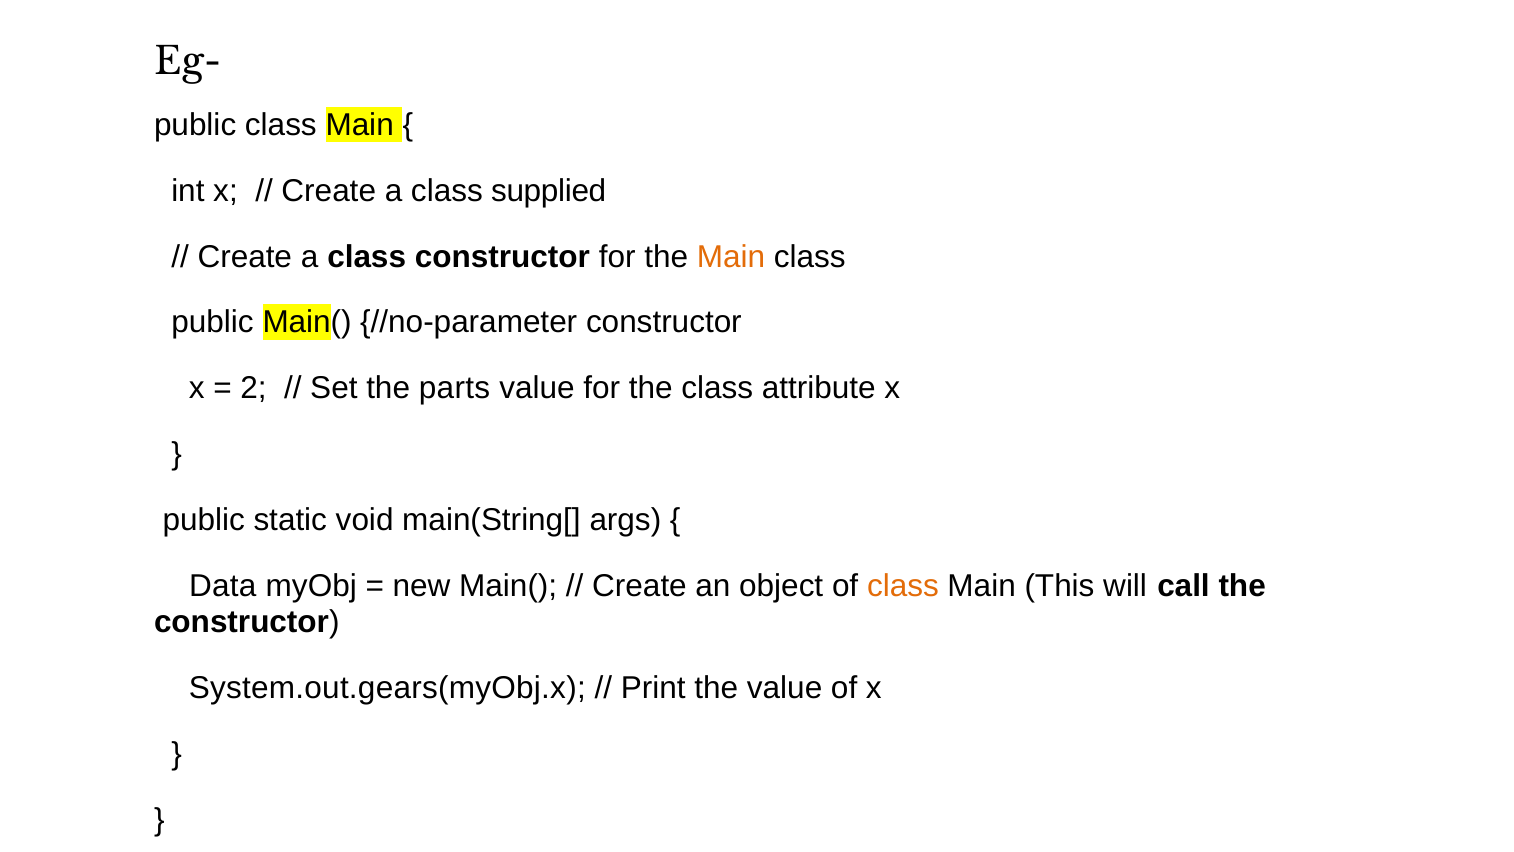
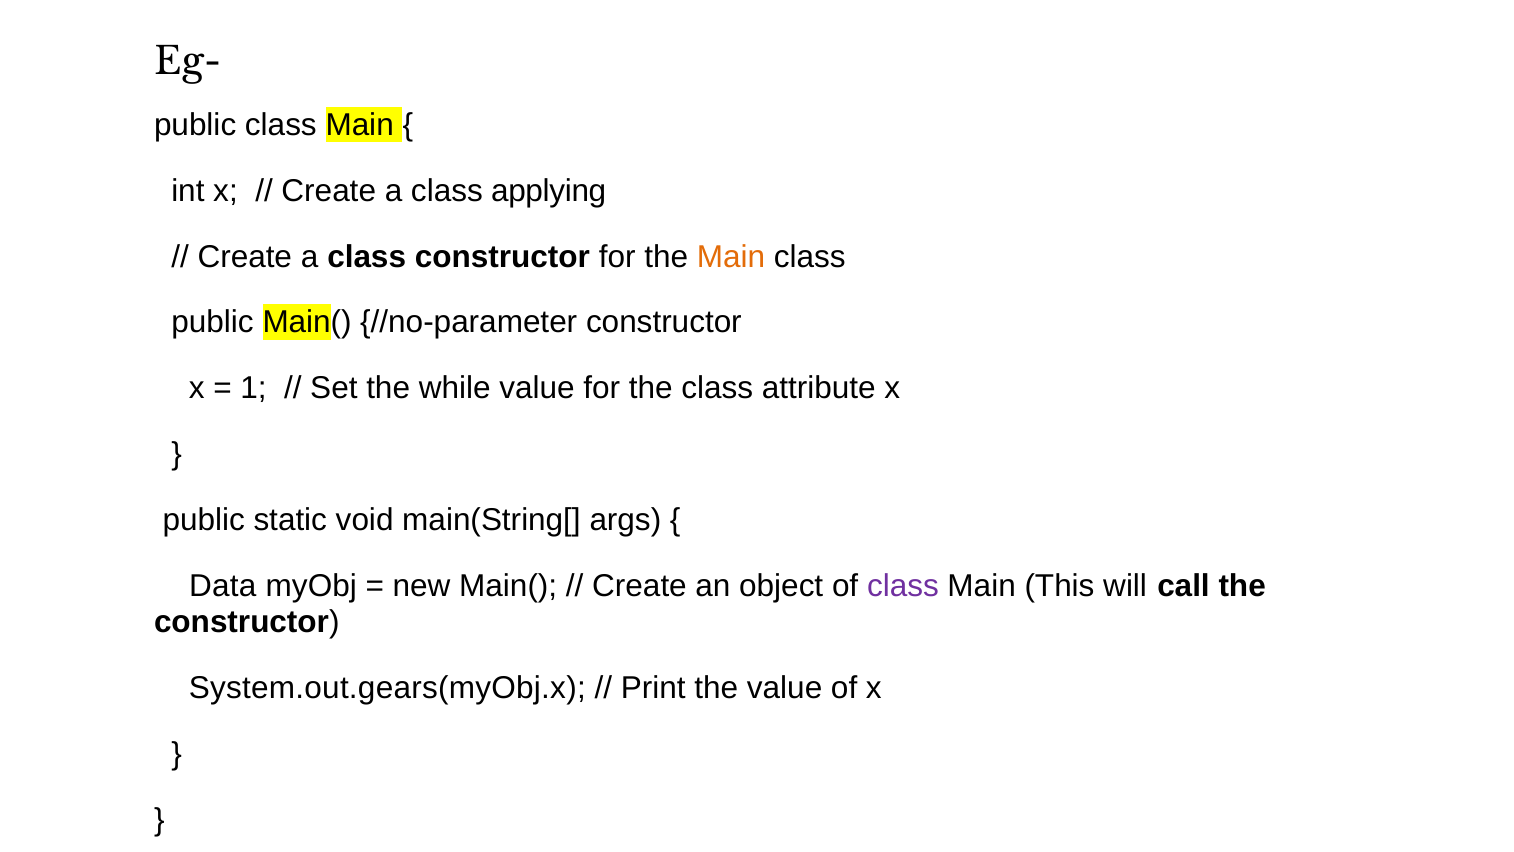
supplied: supplied -> applying
2: 2 -> 1
parts: parts -> while
class at (903, 586) colour: orange -> purple
